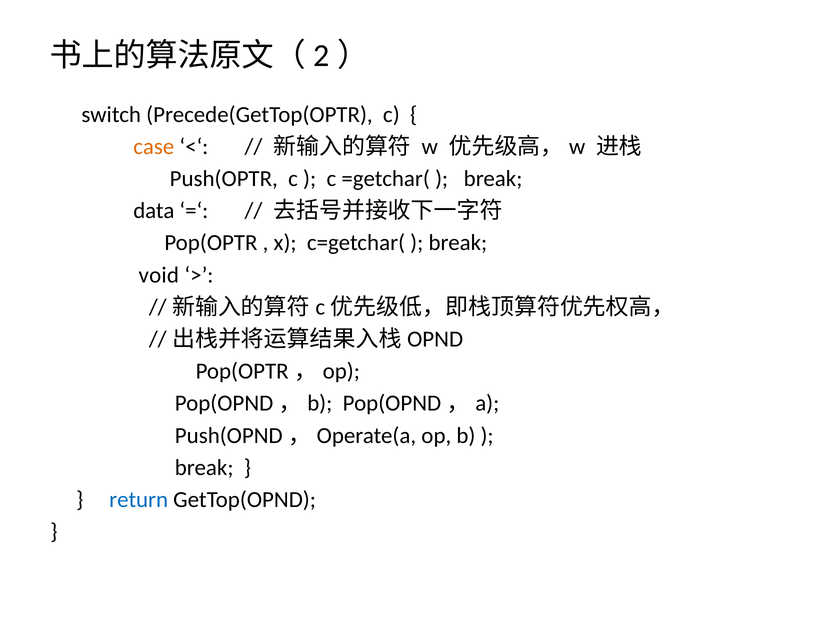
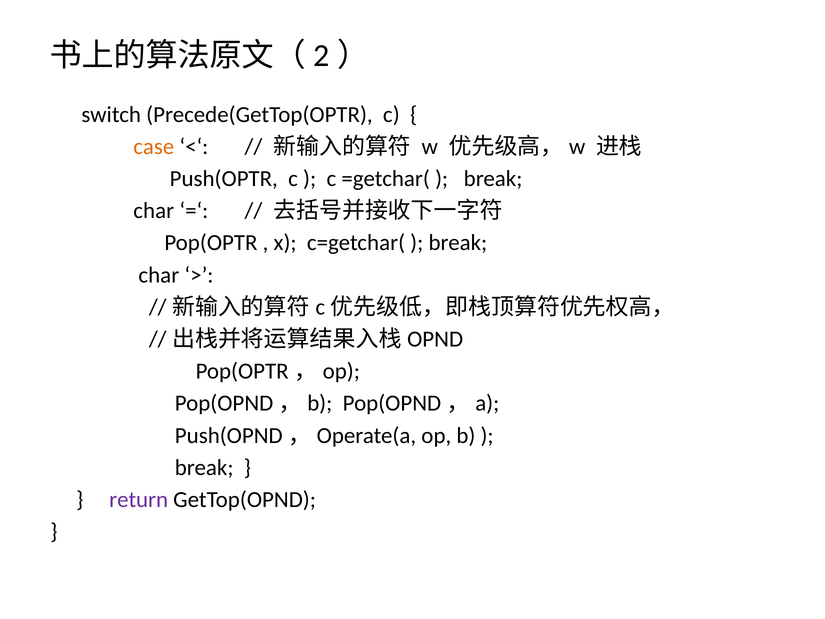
data at (154, 211): data -> char
void at (159, 275): void -> char
return colour: blue -> purple
